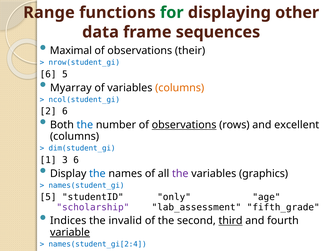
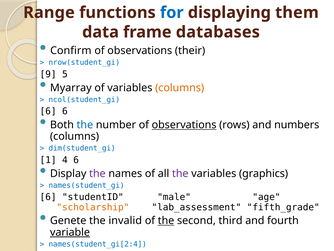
for colour: green -> blue
other: other -> them
sequences: sequences -> databases
Maximal: Maximal -> Confirm
6 at (48, 74): 6 -> 9
2 at (48, 111): 2 -> 6
excellent: excellent -> numbers
3: 3 -> 4
the at (97, 173) colour: blue -> purple
5 at (48, 197): 5 -> 6
only: only -> male
scholarship at (93, 207) colour: purple -> orange
Indices: Indices -> Genete
the at (166, 220) underline: none -> present
third underline: present -> none
